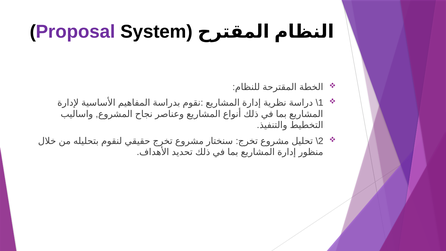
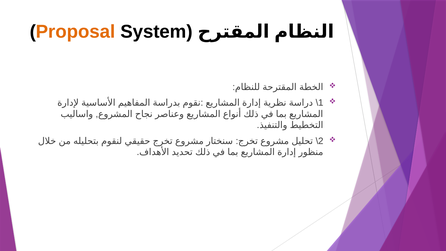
Proposal colour: purple -> orange
